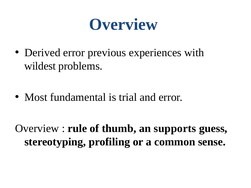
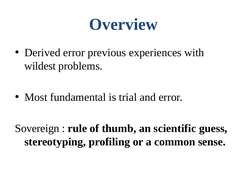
Overview at (37, 129): Overview -> Sovereign
supports: supports -> scientific
